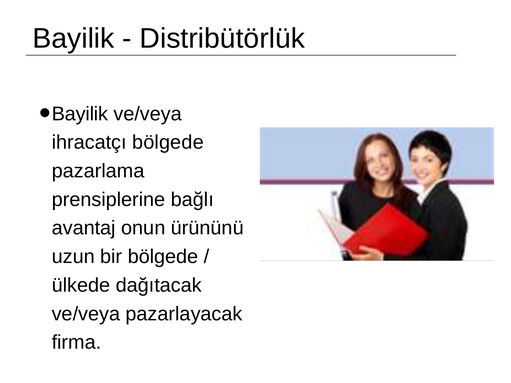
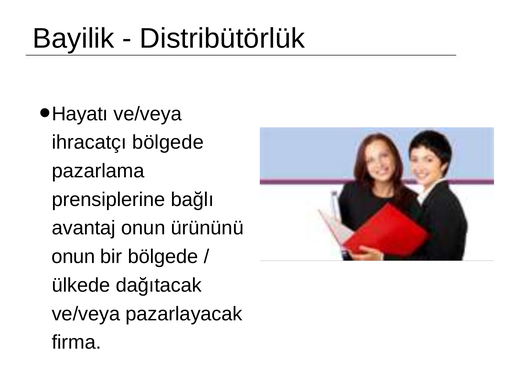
Bayilik at (80, 114): Bayilik -> Hayatı
uzun at (73, 257): uzun -> onun
